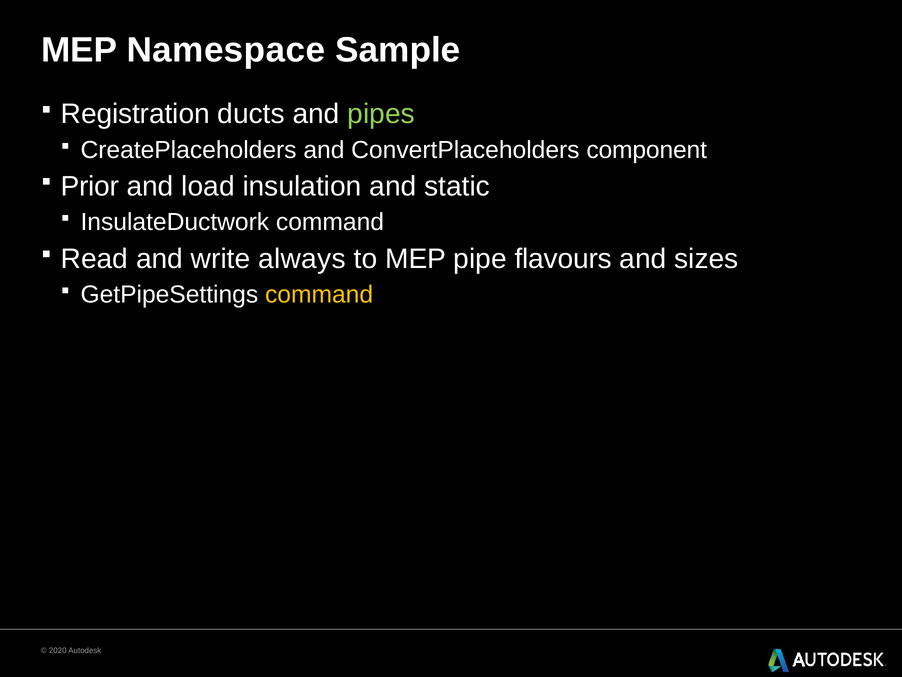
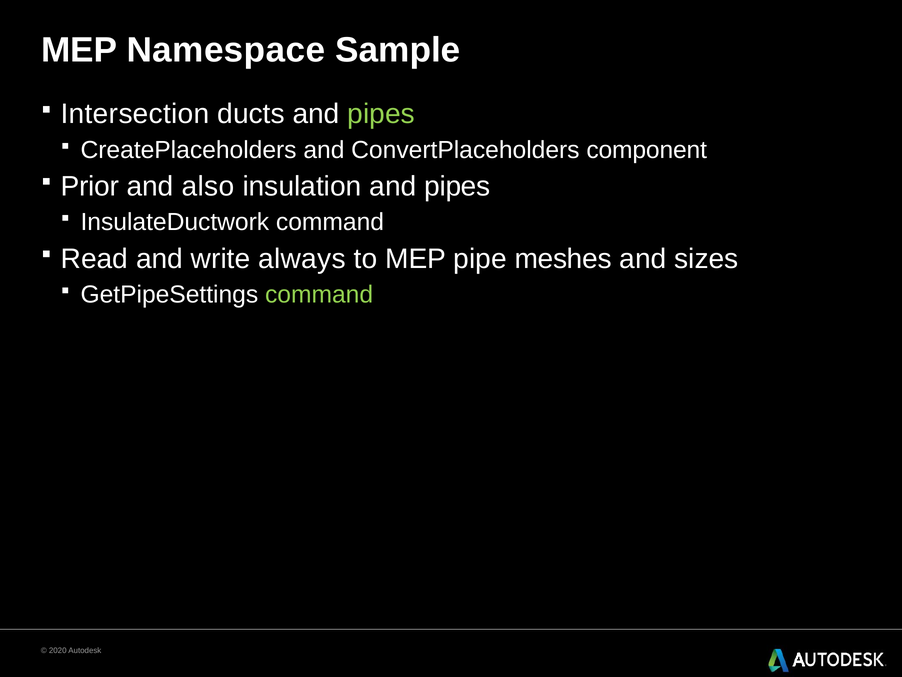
Registration: Registration -> Intersection
load: load -> also
insulation and static: static -> pipes
flavours: flavours -> meshes
command at (319, 294) colour: yellow -> light green
